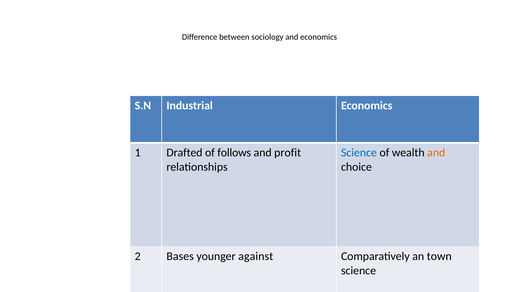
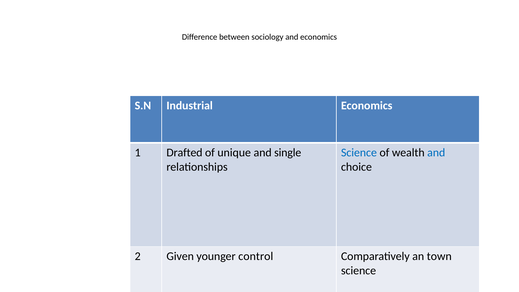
follows: follows -> unique
profit: profit -> single
and at (436, 153) colour: orange -> blue
Bases: Bases -> Given
against: against -> control
